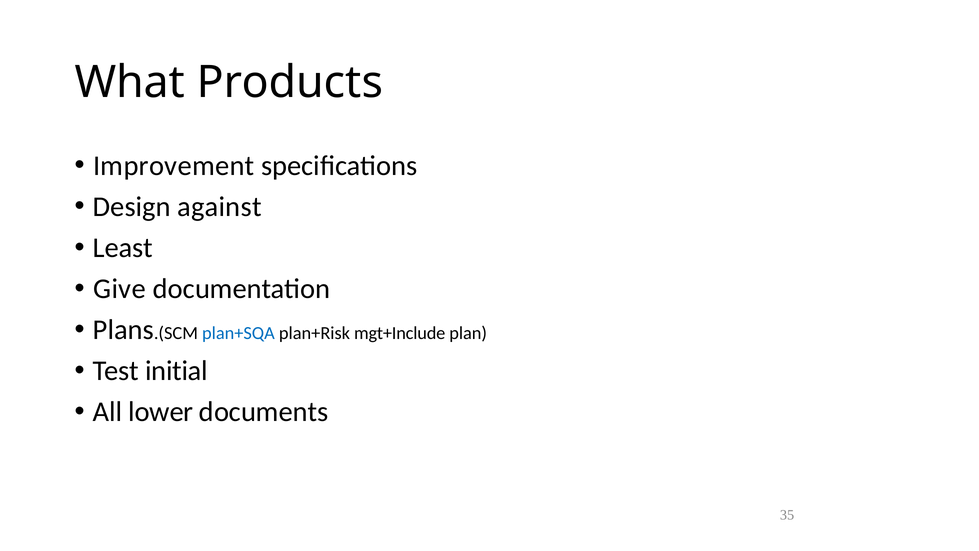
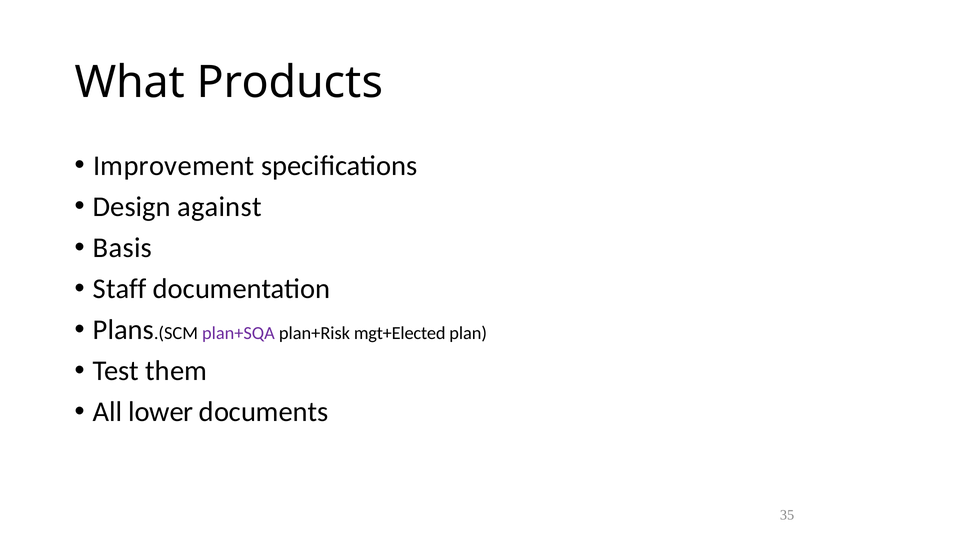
Least: Least -> Basis
Give: Give -> Staff
plan+SQA colour: blue -> purple
mgt+Include: mgt+Include -> mgt+Elected
initial: initial -> them
